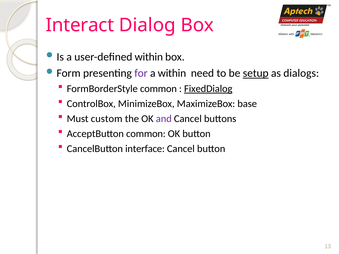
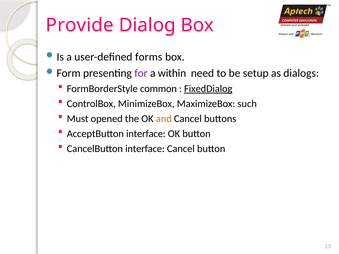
Interact: Interact -> Provide
user-defined within: within -> forms
setup underline: present -> none
base: base -> such
custom: custom -> opened
and colour: purple -> orange
AcceptButton common: common -> interface
